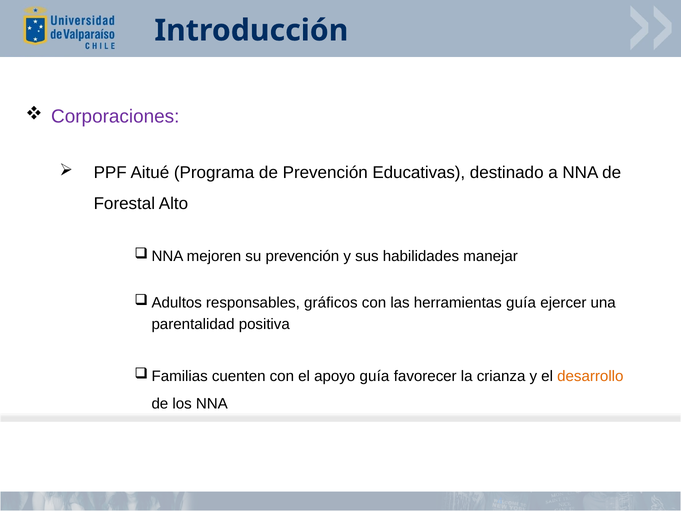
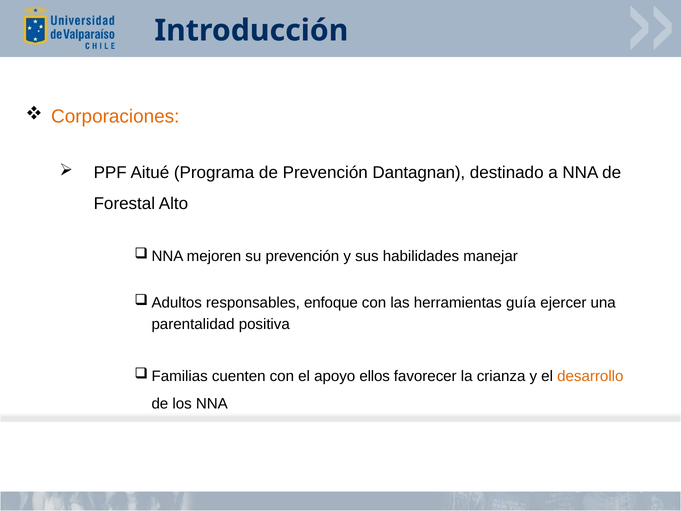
Corporaciones colour: purple -> orange
Educativas: Educativas -> Dantagnan
gráficos: gráficos -> enfoque
apoyo guía: guía -> ellos
